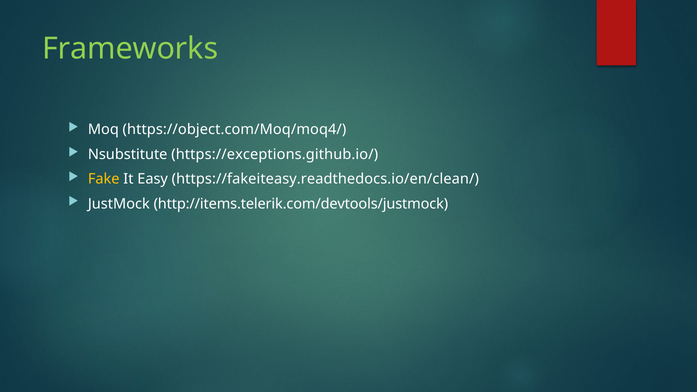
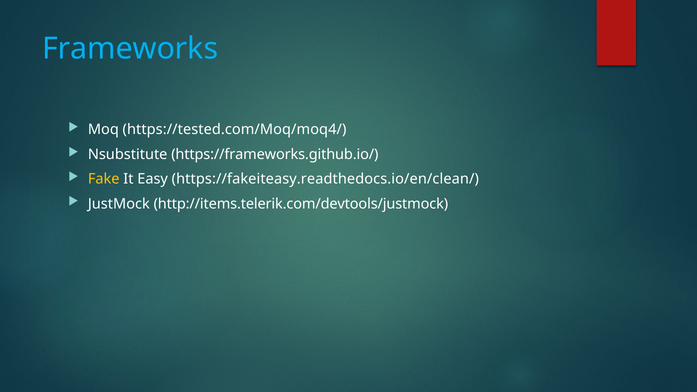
Frameworks colour: light green -> light blue
https://object.com/Moq/moq4/: https://object.com/Moq/moq4/ -> https://tested.com/Moq/moq4/
https://exceptions.github.io/: https://exceptions.github.io/ -> https://frameworks.github.io/
